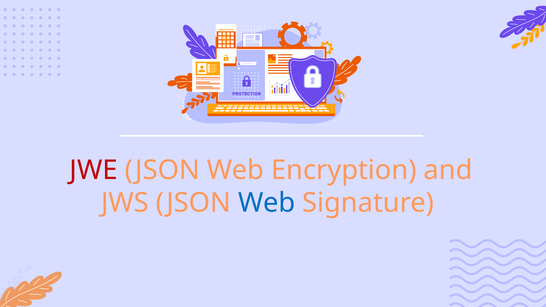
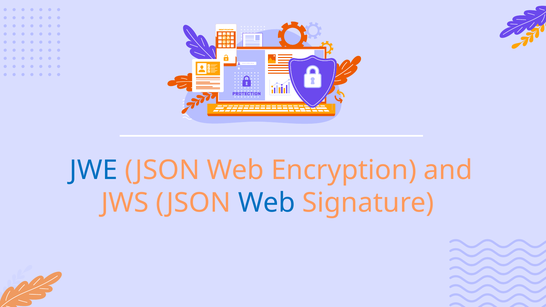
JWE colour: red -> blue
